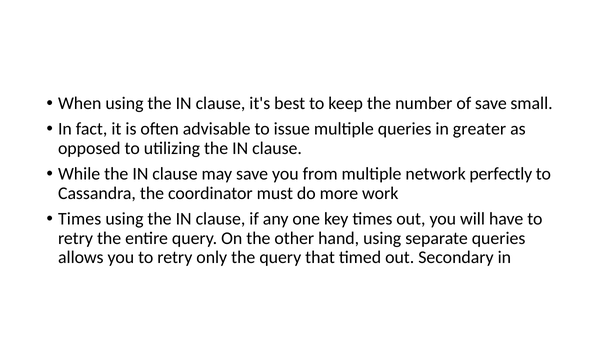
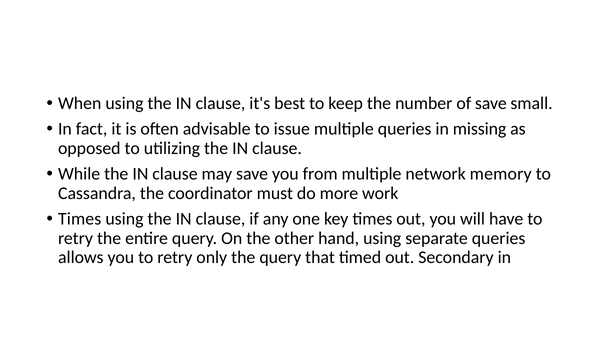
greater: greater -> missing
perfectly: perfectly -> memory
